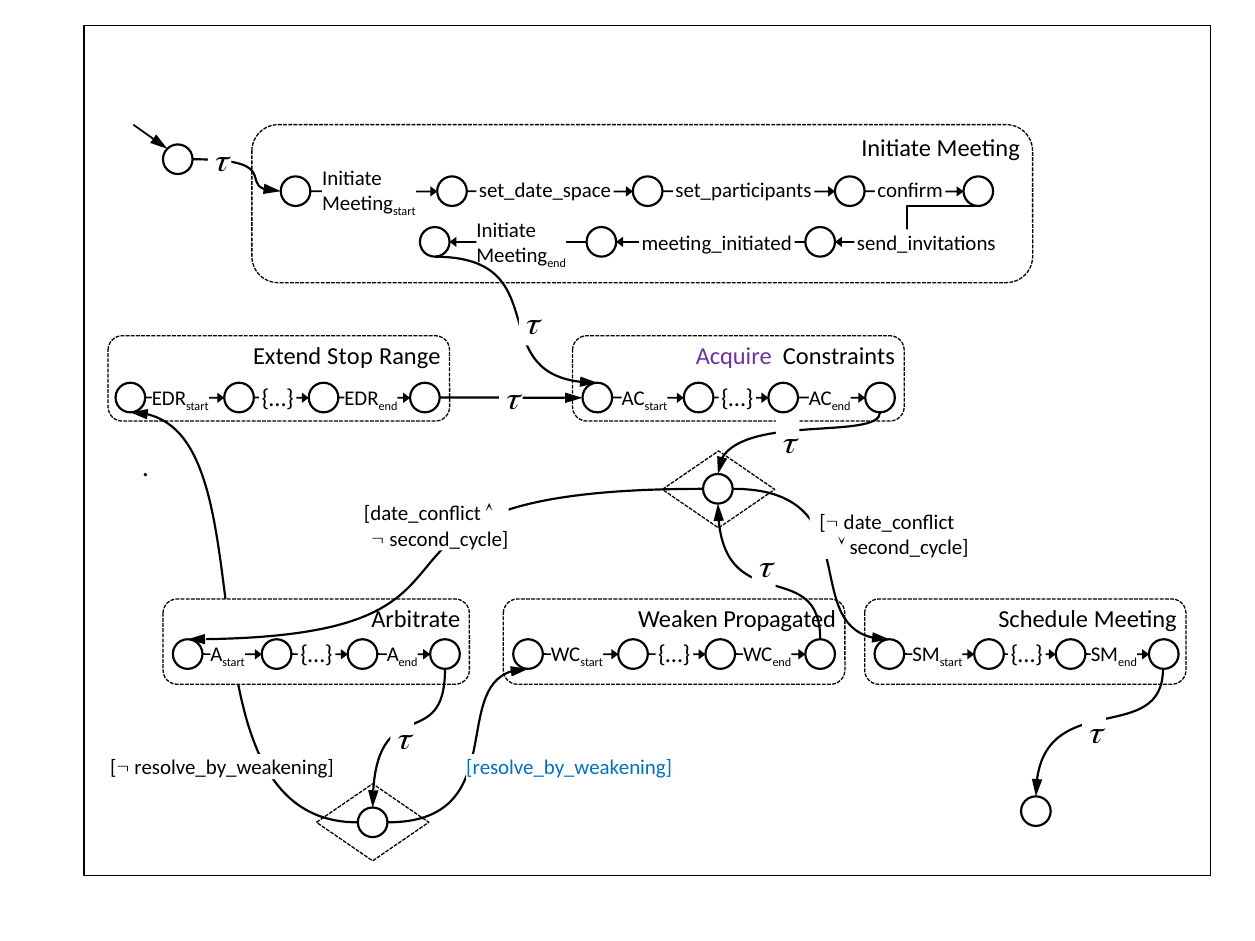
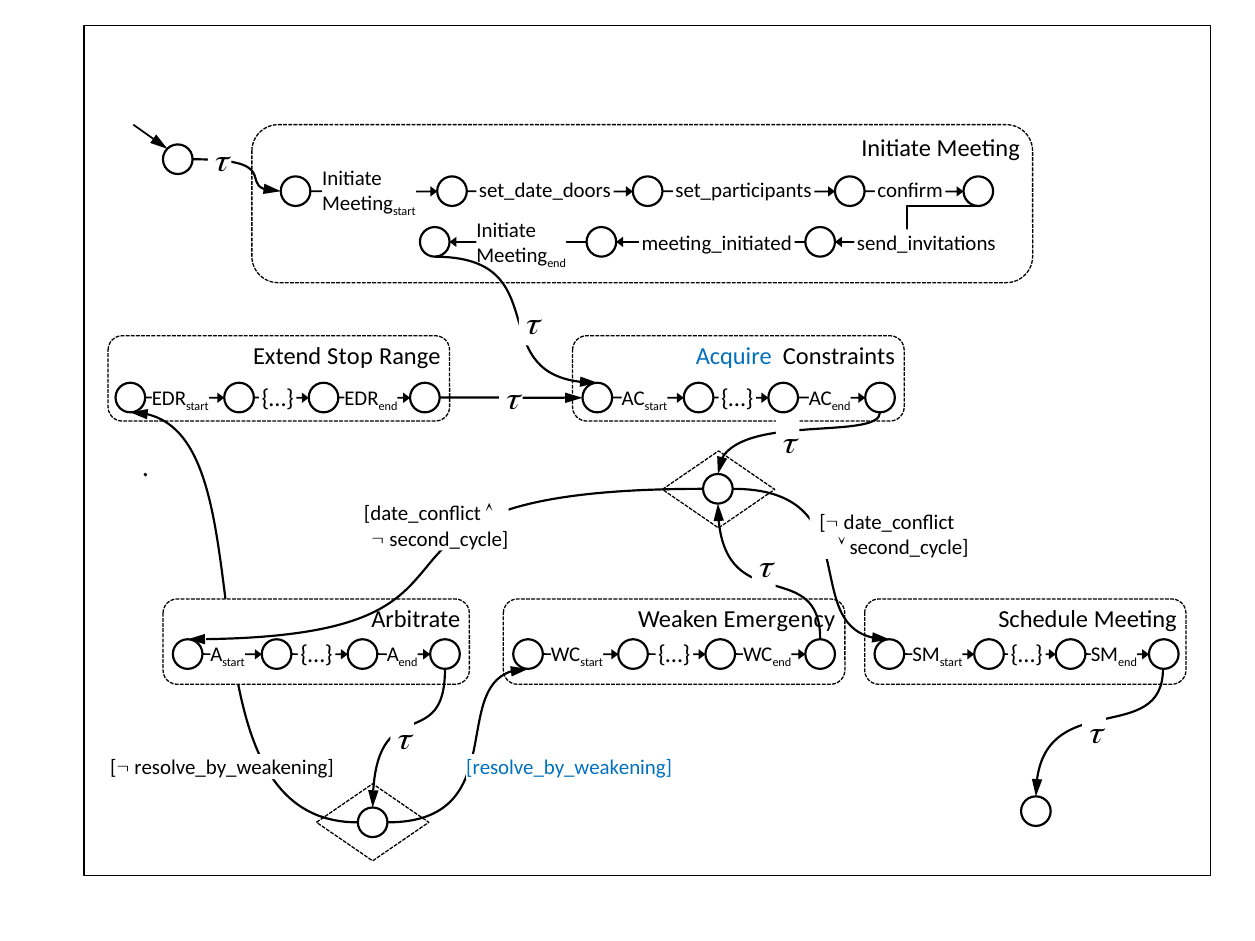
set_date_space: set_date_space -> set_date_doors
Acquire colour: purple -> blue
Propagated: Propagated -> Emergency
